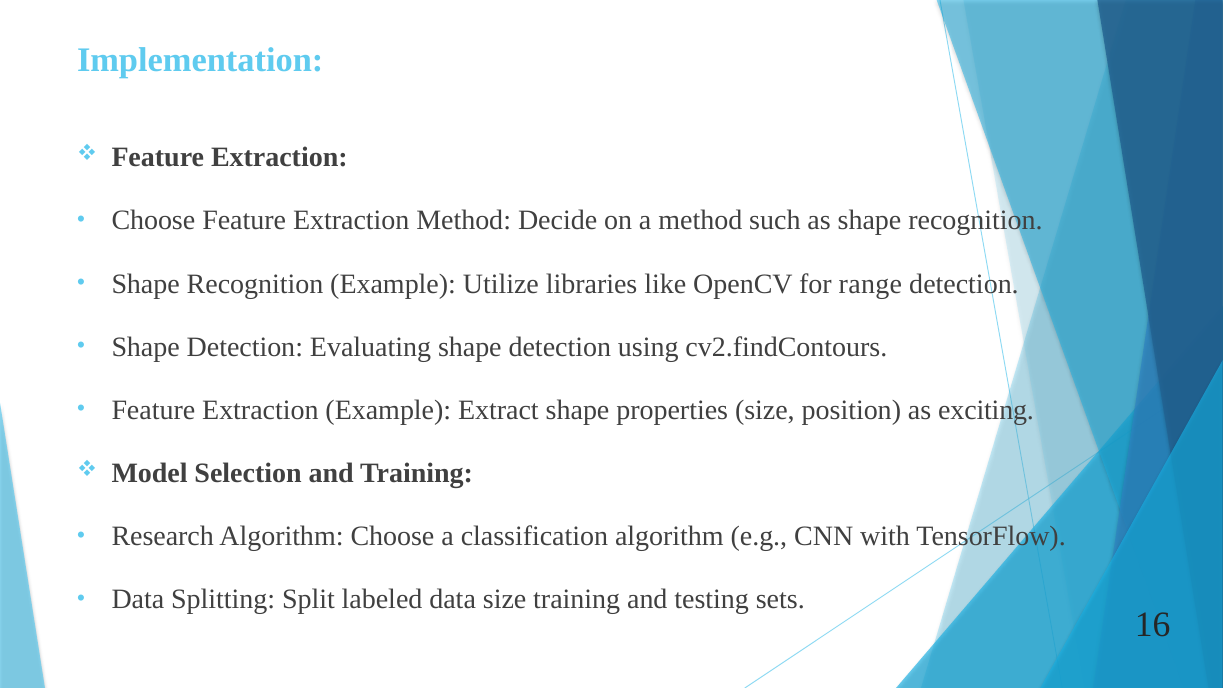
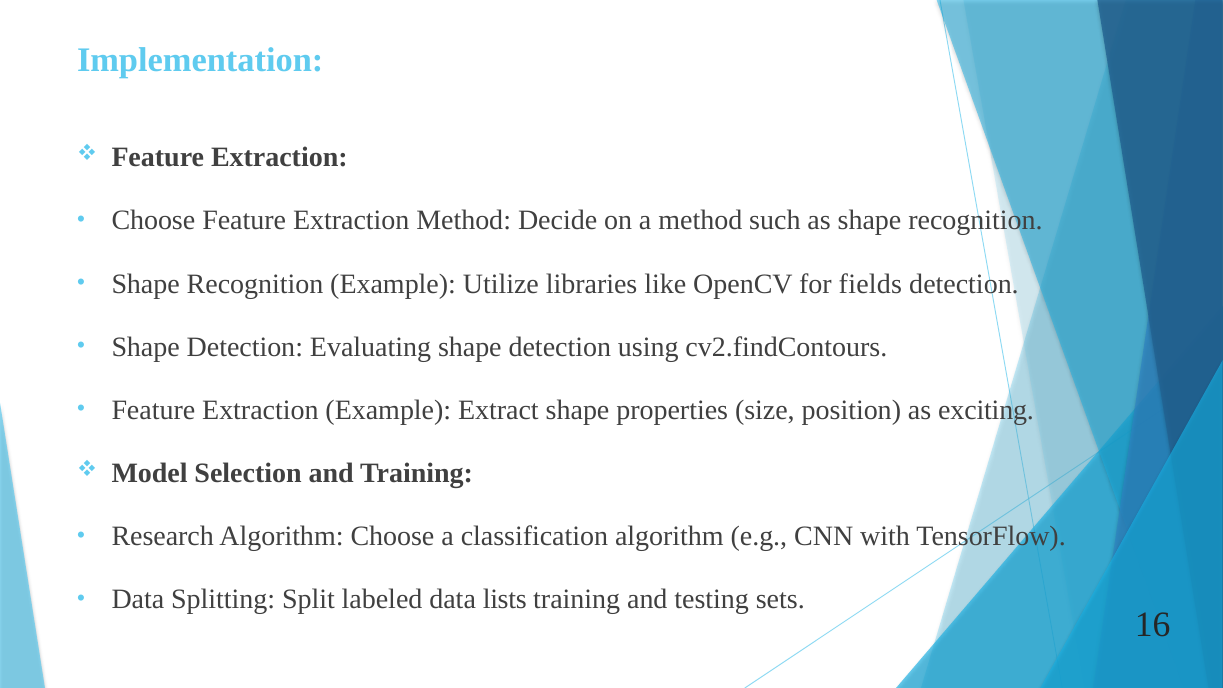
range: range -> fields
data size: size -> lists
